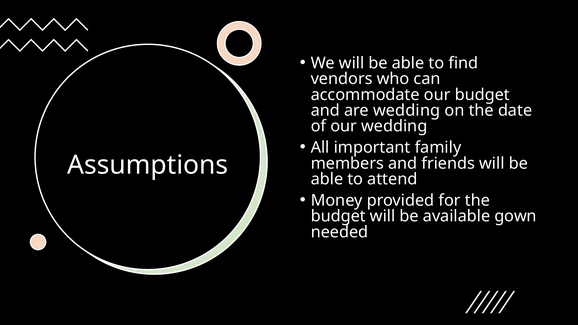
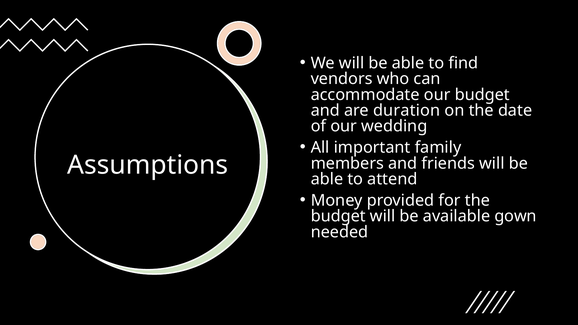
are wedding: wedding -> duration
